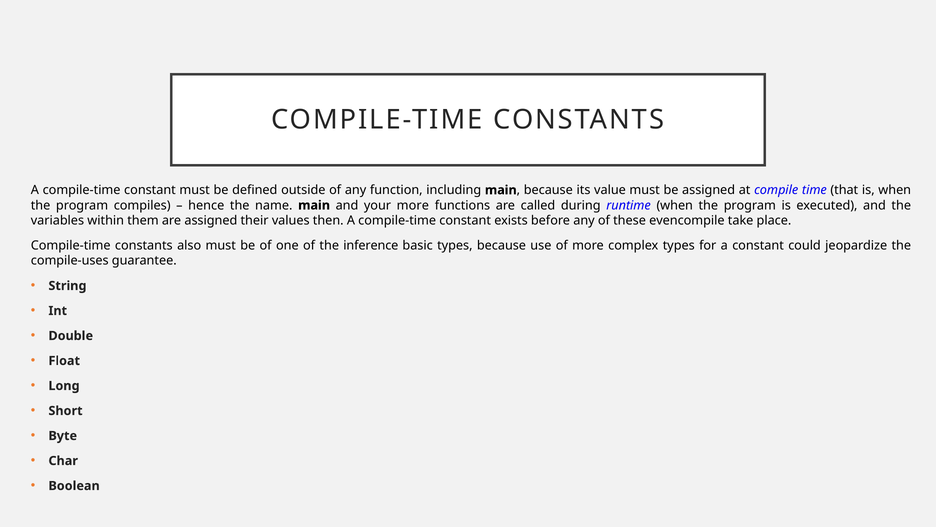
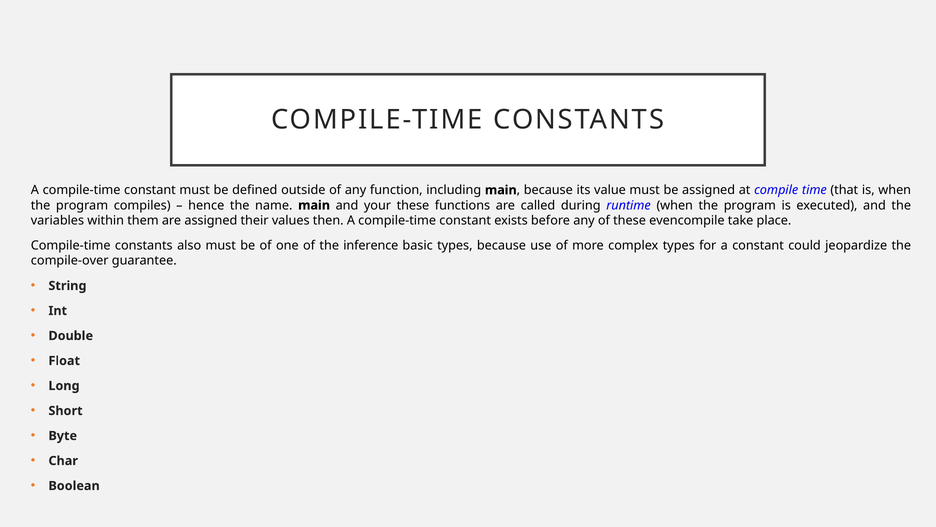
your more: more -> these
compile-uses: compile-uses -> compile-over
